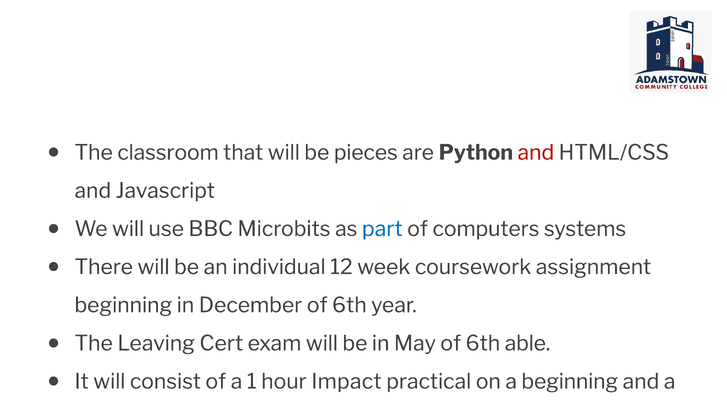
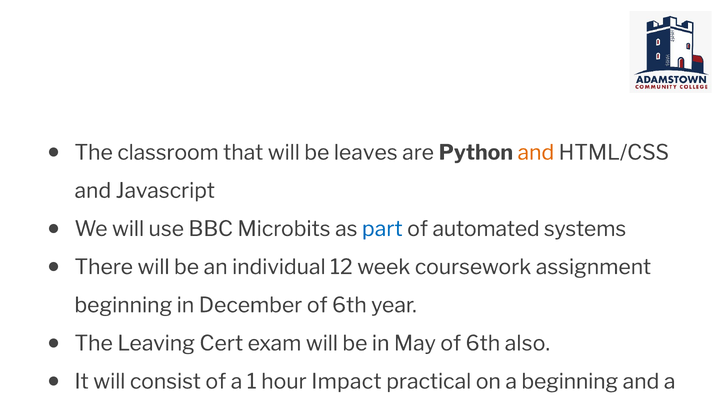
pieces: pieces -> leaves
and at (536, 153) colour: red -> orange
computers: computers -> automated
able: able -> also
